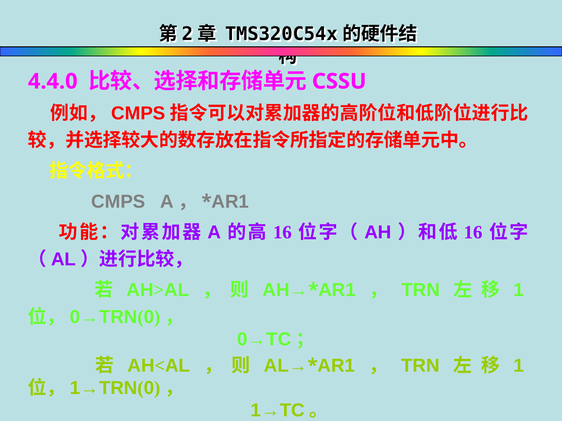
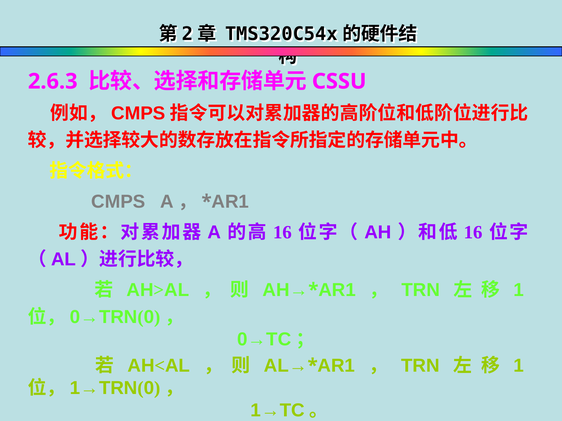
4.4.0: 4.4.0 -> 2.6.3
